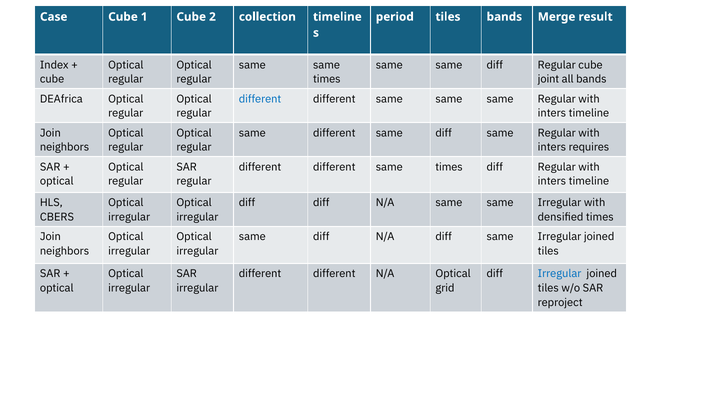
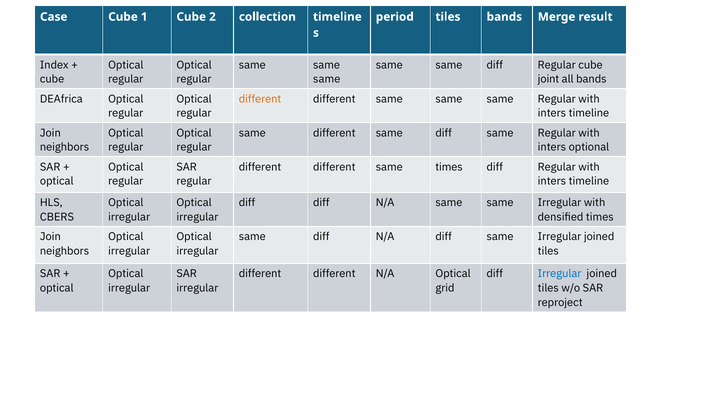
times at (327, 79): times -> same
different at (260, 99) colour: blue -> orange
requires: requires -> optional
